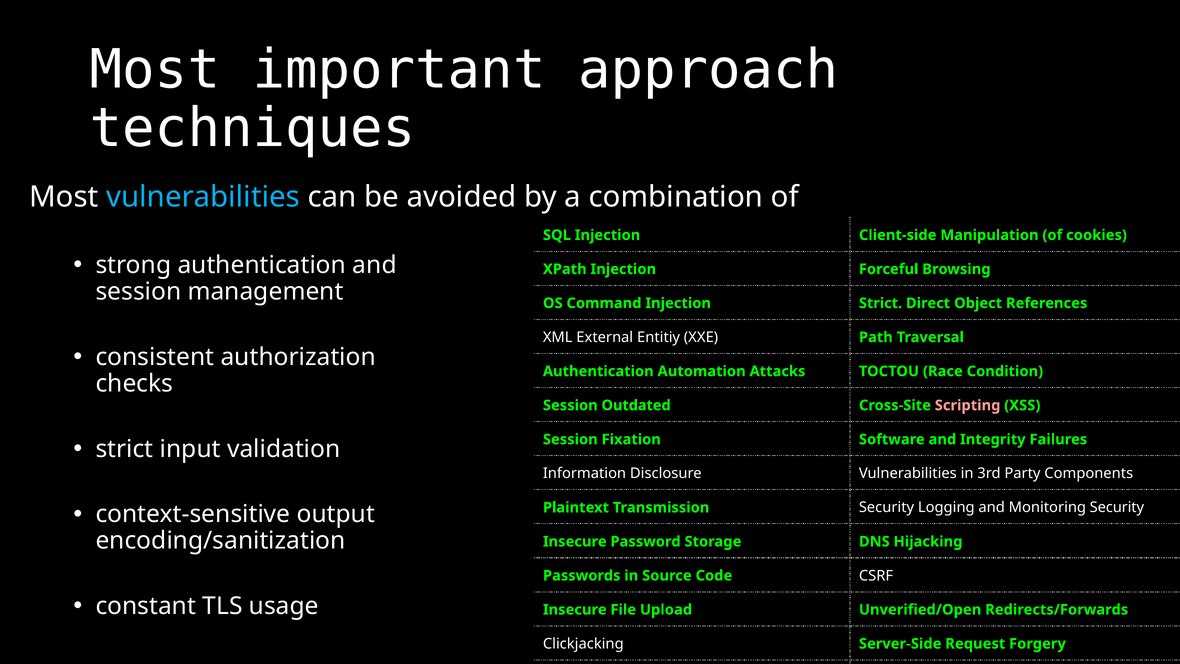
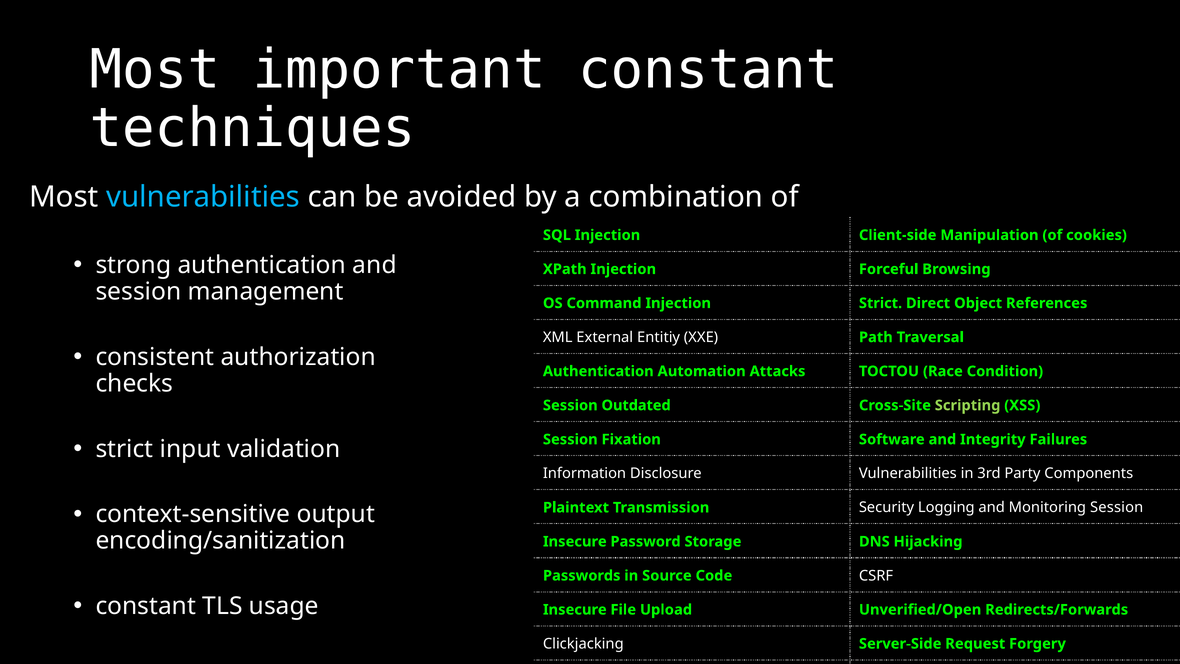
important approach: approach -> constant
Scripting colour: pink -> light green
Monitoring Security: Security -> Session
